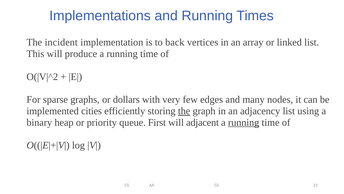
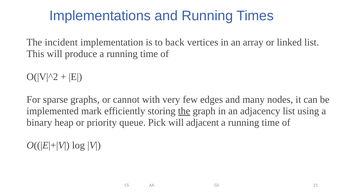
dollars: dollars -> cannot
cities: cities -> mark
First: First -> Pick
running at (244, 122) underline: present -> none
